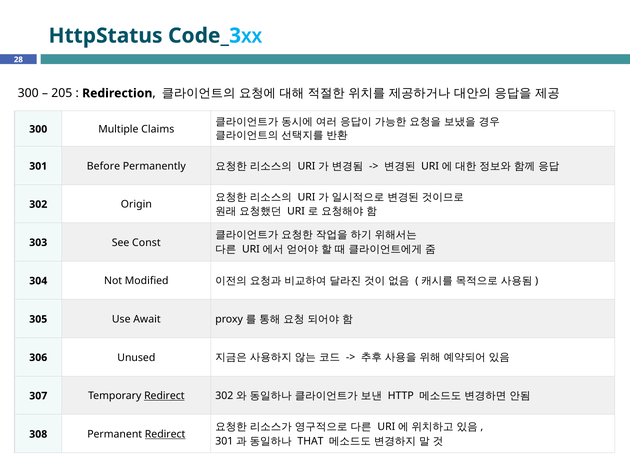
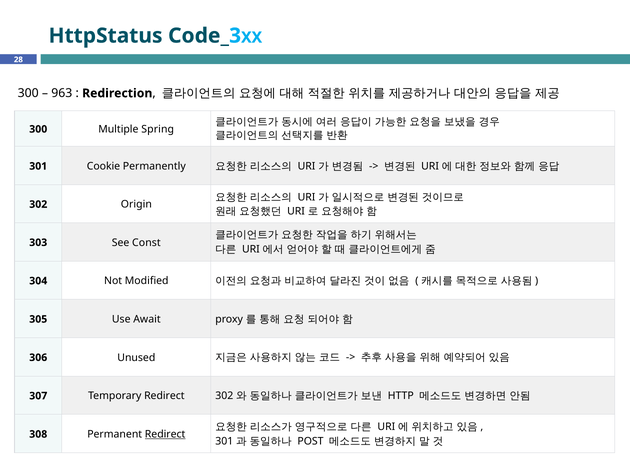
205: 205 -> 963
Claims: Claims -> Spring
Before: Before -> Cookie
Redirect at (164, 395) underline: present -> none
THAT: THAT -> POST
